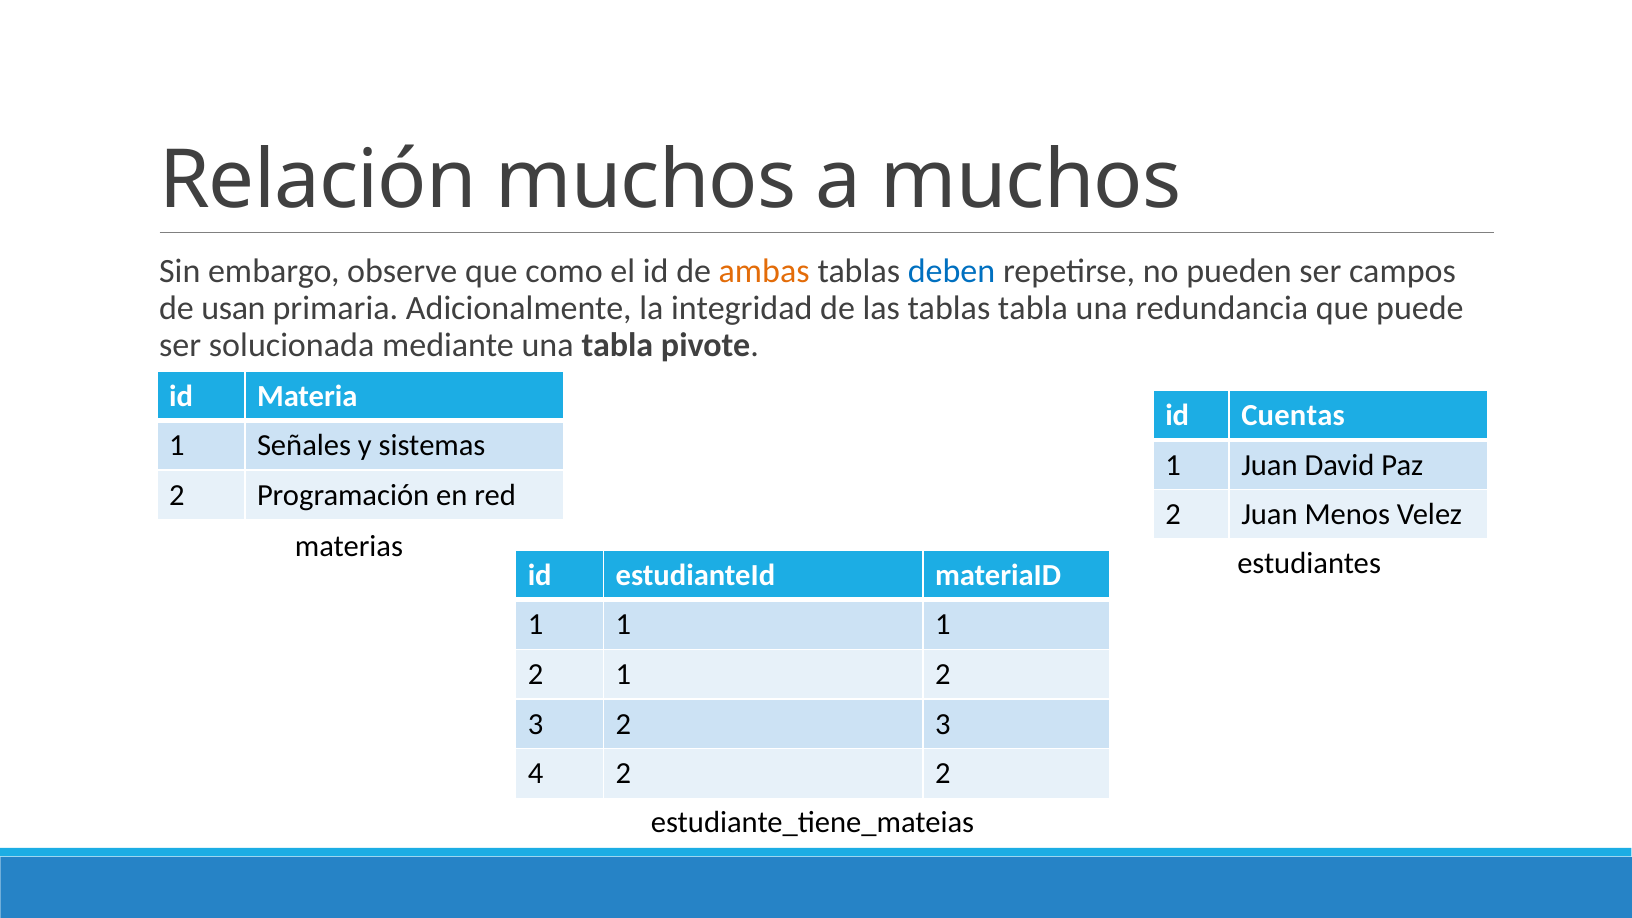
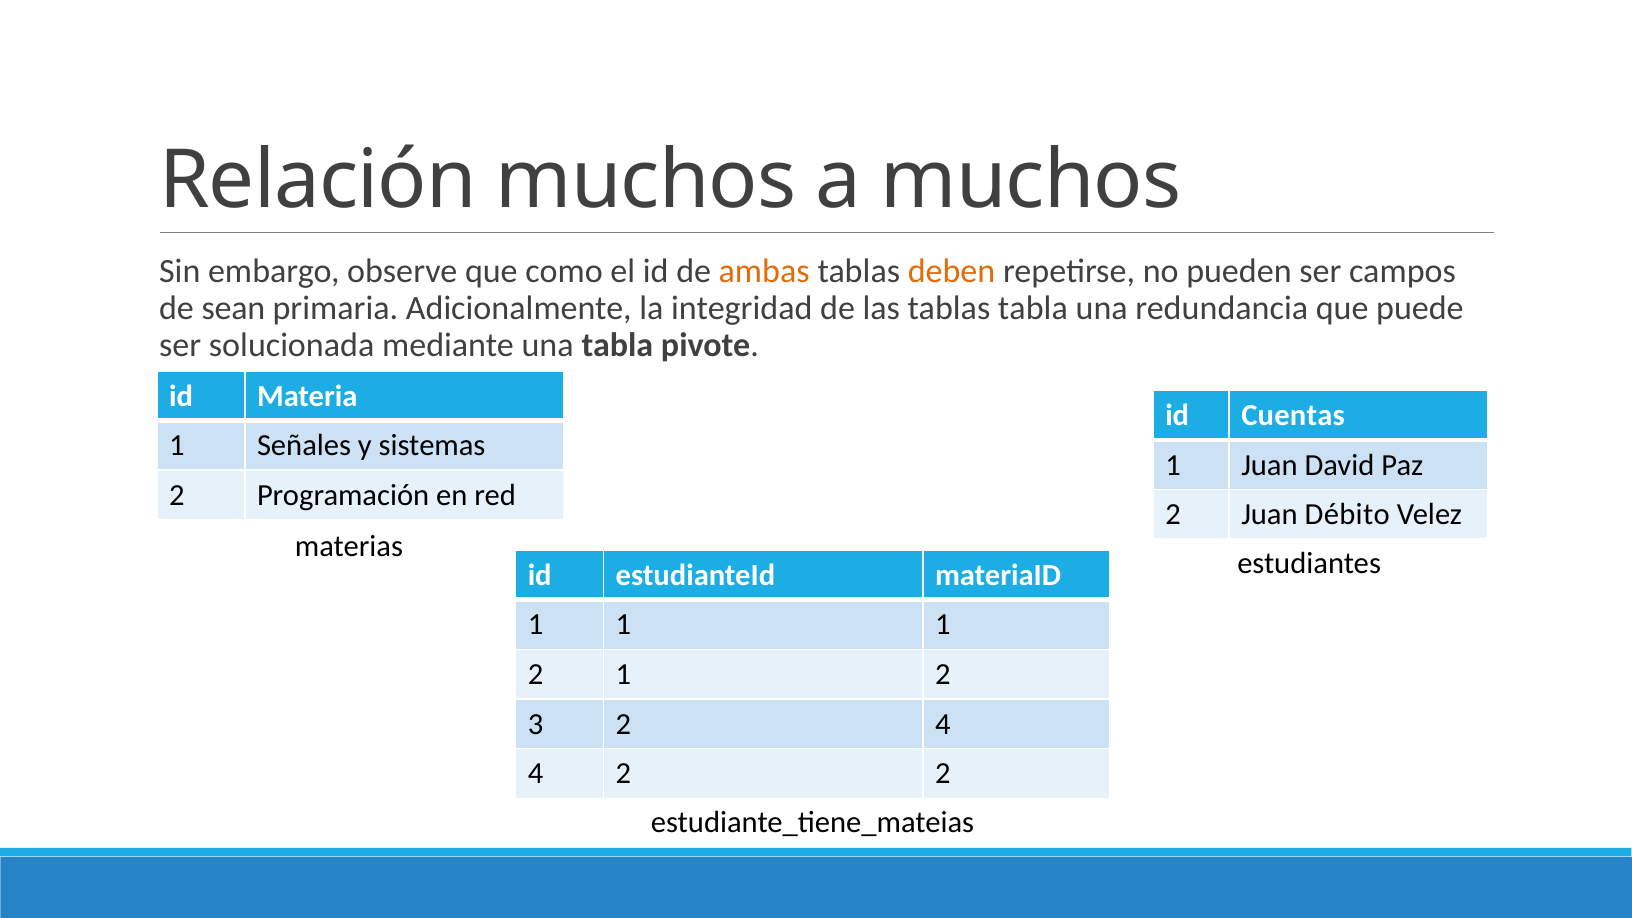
deben colour: blue -> orange
usan: usan -> sean
Menos: Menos -> Débito
3 2 3: 3 -> 4
